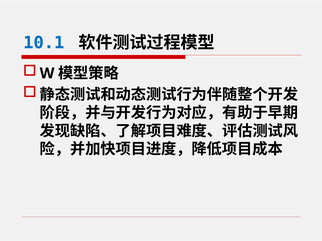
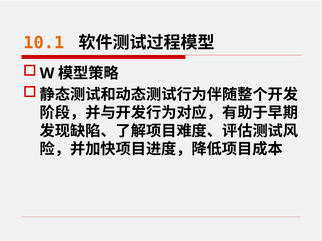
10.1 colour: blue -> orange
